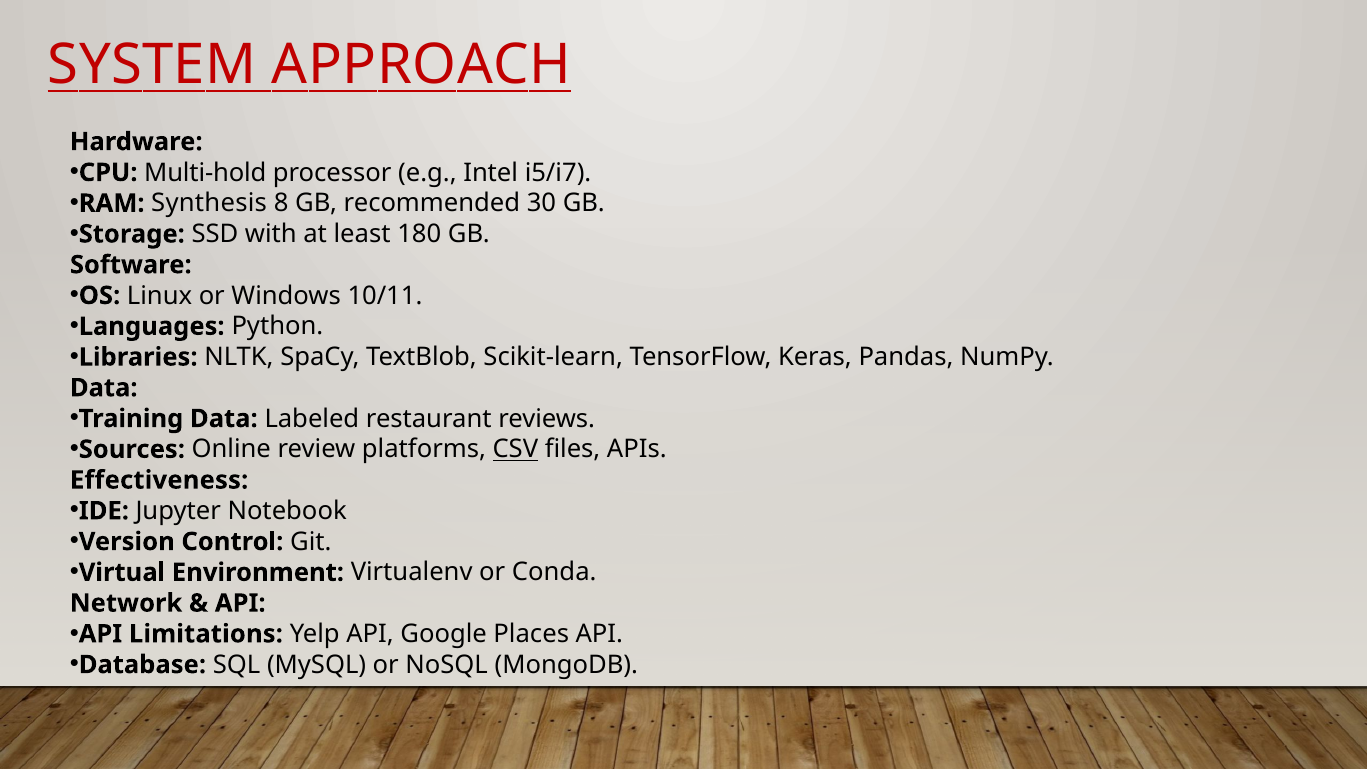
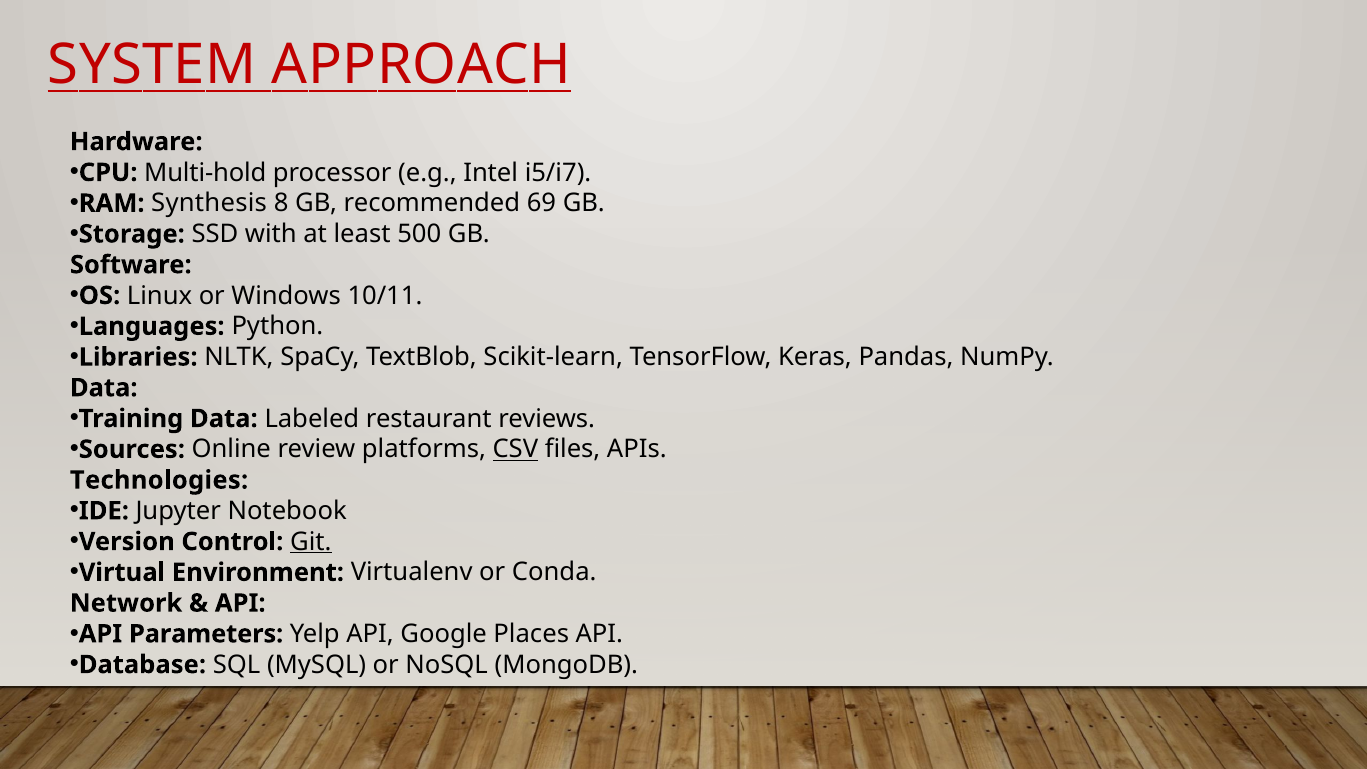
30: 30 -> 69
180: 180 -> 500
Effectiveness: Effectiveness -> Technologies
Git underline: none -> present
Limitations: Limitations -> Parameters
